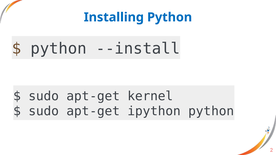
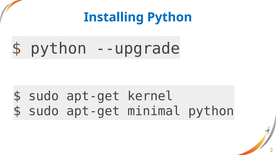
--install: --install -> --upgrade
ipython: ipython -> minimal
